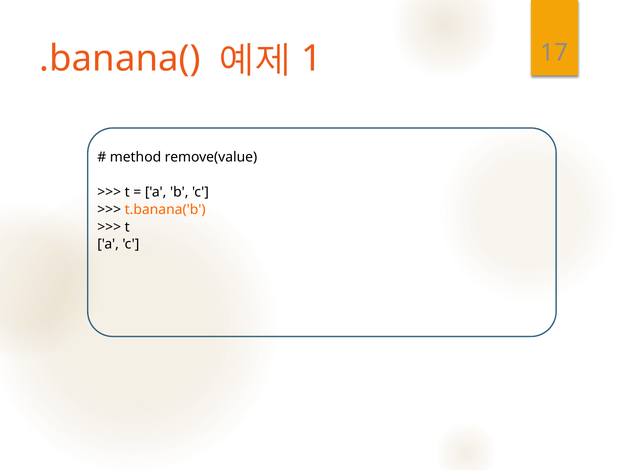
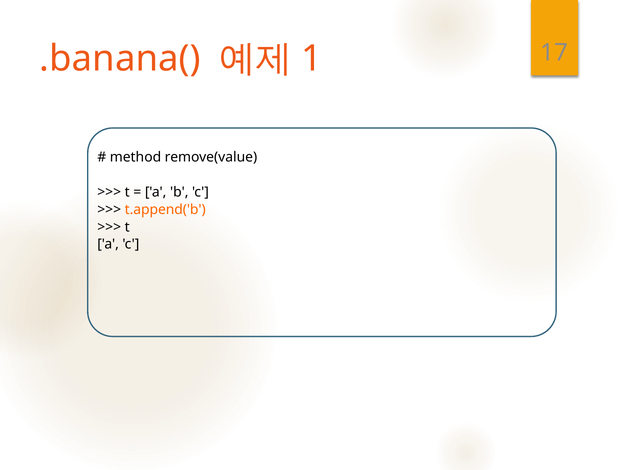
t.banana('b: t.banana('b -> t.append('b
